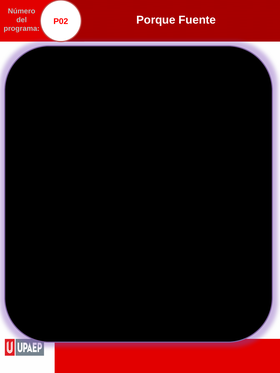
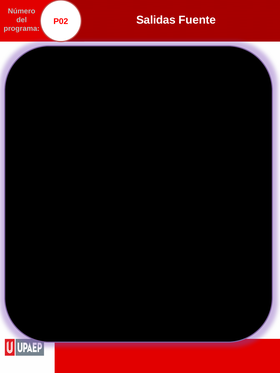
Porque: Porque -> Salidas
